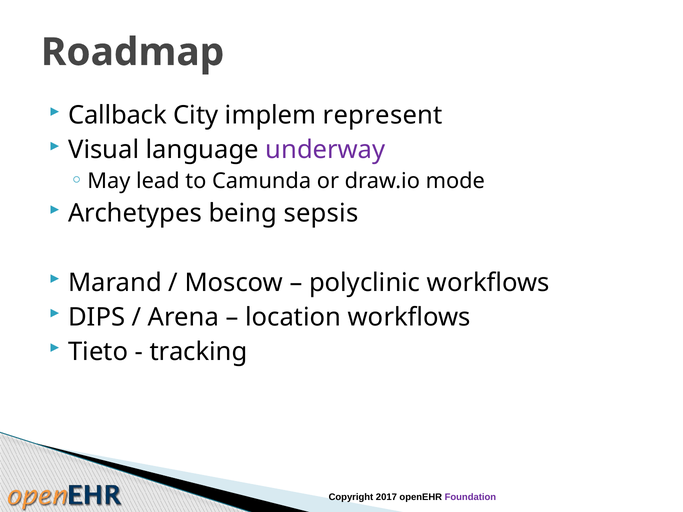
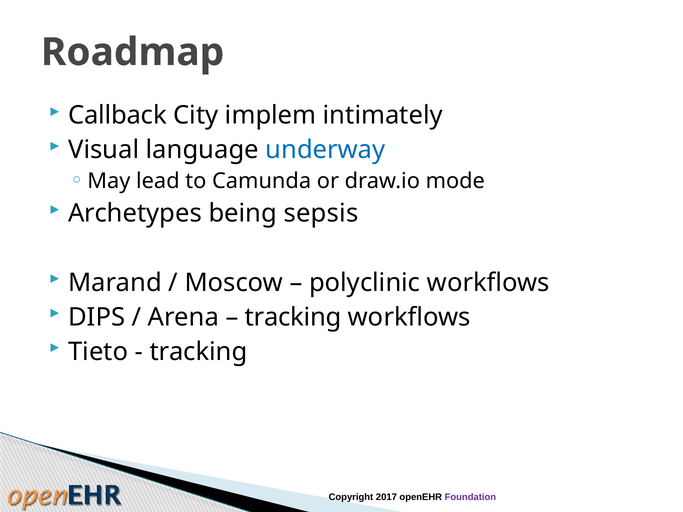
represent: represent -> intimately
underway colour: purple -> blue
location at (293, 317): location -> tracking
